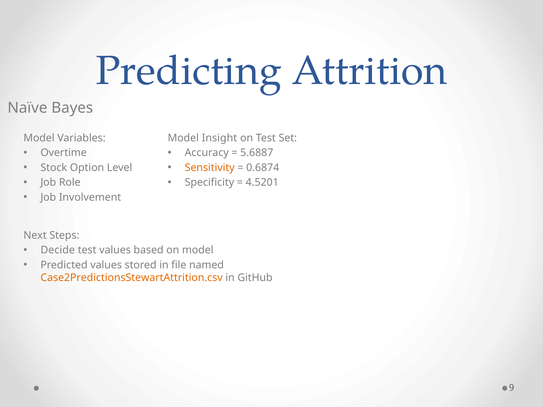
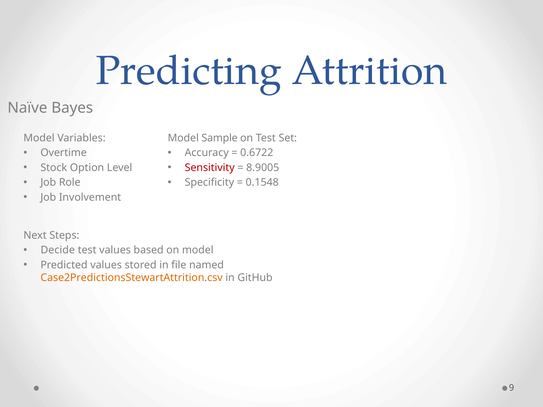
Insight: Insight -> Sample
5.6887: 5.6887 -> 0.6722
Sensitivity colour: orange -> red
0.6874: 0.6874 -> 8.9005
4.5201: 4.5201 -> 0.1548
